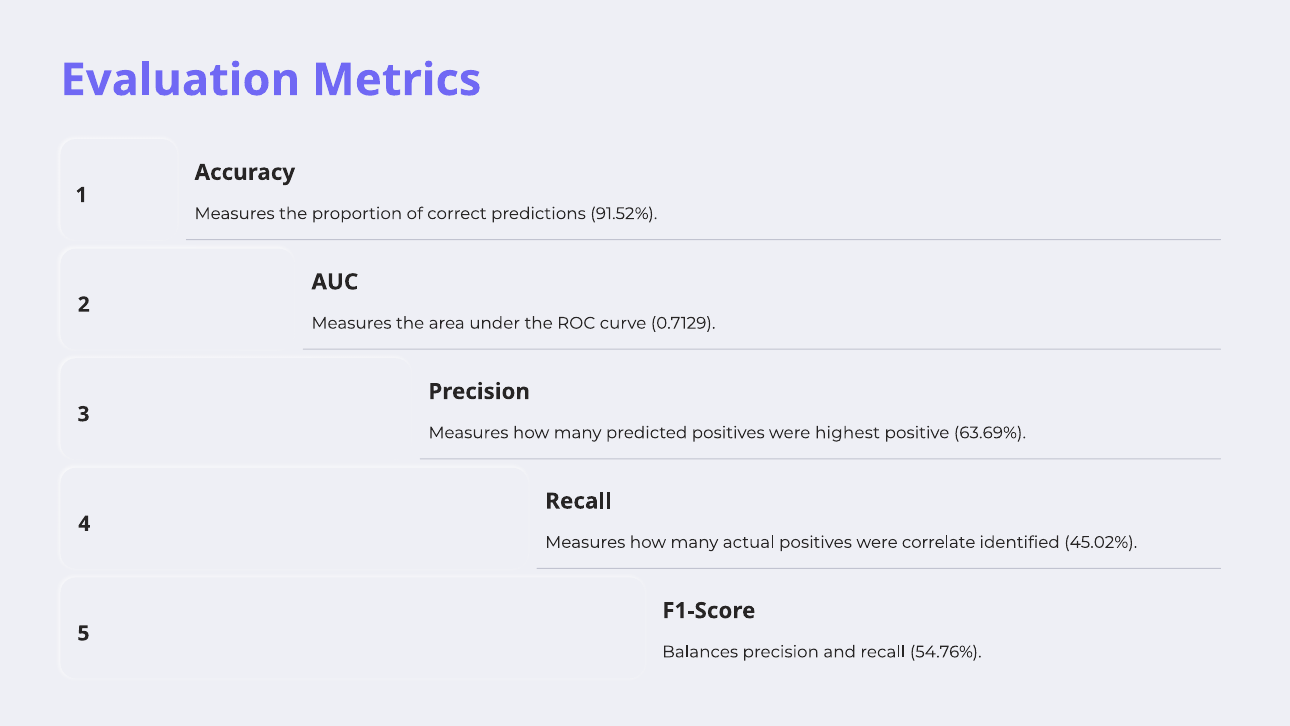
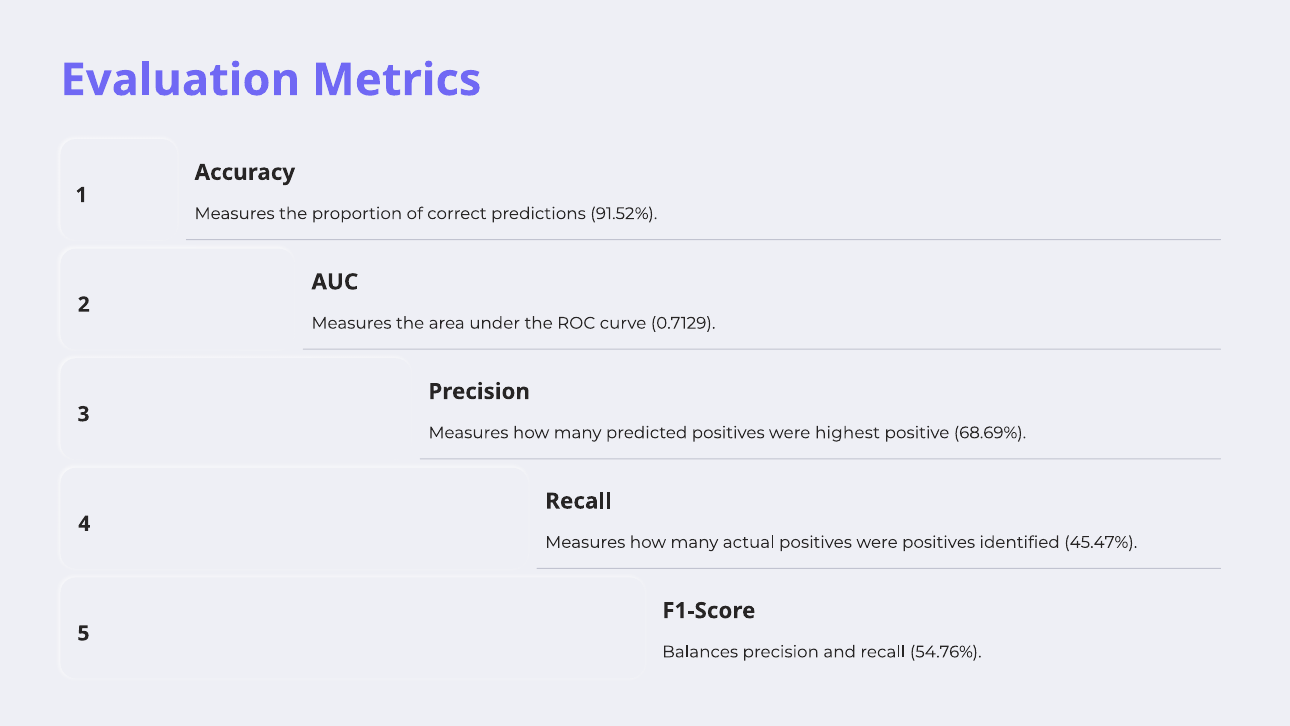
63.69%: 63.69% -> 68.69%
were correlate: correlate -> positives
45.02%: 45.02% -> 45.47%
